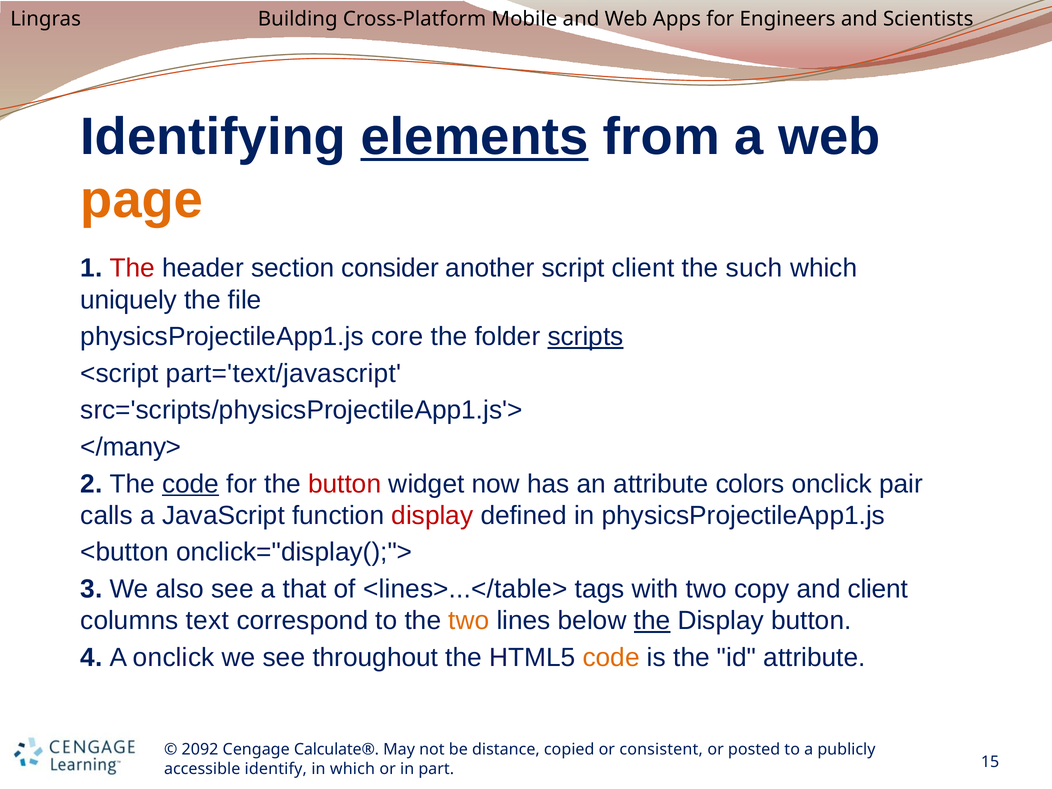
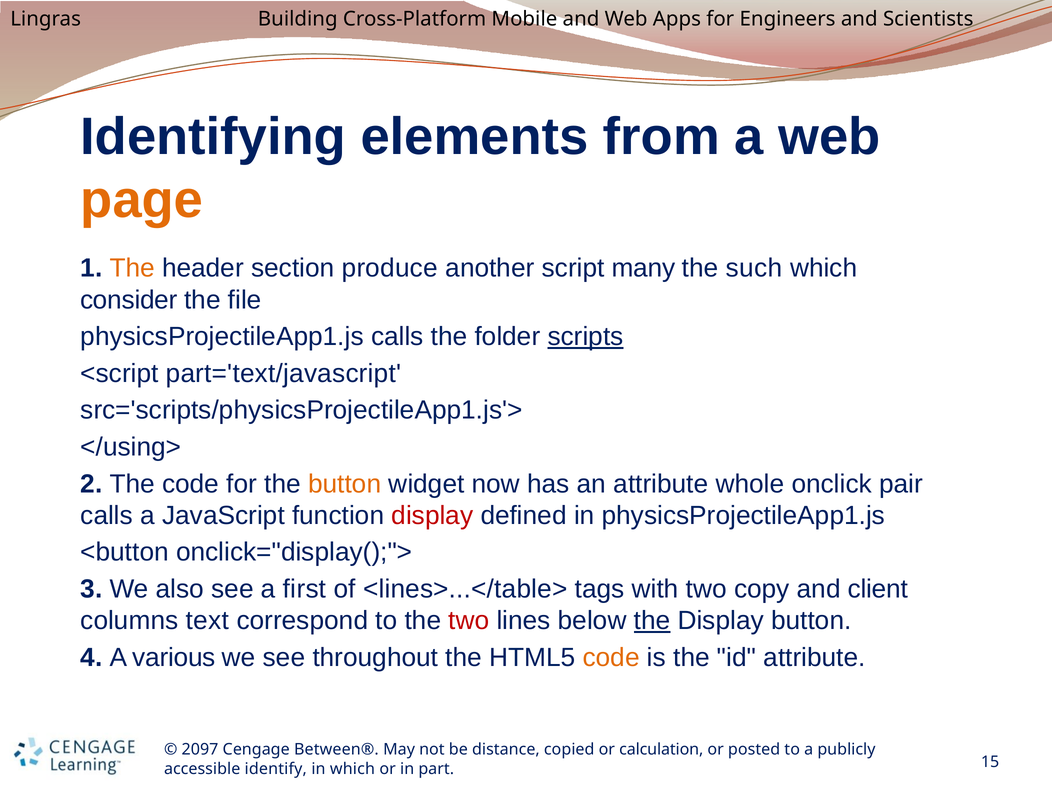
elements underline: present -> none
The at (132, 268) colour: red -> orange
consider: consider -> produce
script client: client -> many
uniquely: uniquely -> consider
physicsProjectileApp1.js core: core -> calls
</many>: </many> -> </using>
code at (191, 484) underline: present -> none
button at (345, 484) colour: red -> orange
colors: colors -> whole
that: that -> first
two at (469, 621) colour: orange -> red
A onclick: onclick -> various
2092: 2092 -> 2097
Calculate®: Calculate® -> Between®
consistent: consistent -> calculation
